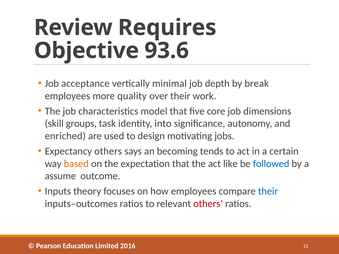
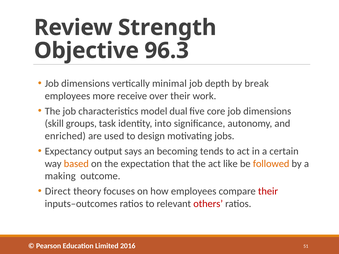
Requires: Requires -> Strength
93.6: 93.6 -> 96.3
acceptance at (85, 84): acceptance -> dimensions
quality: quality -> receive
model that: that -> dual
Expectancy others: others -> output
followed colour: blue -> orange
assume: assume -> making
Inputs: Inputs -> Direct
their at (268, 191) colour: blue -> red
